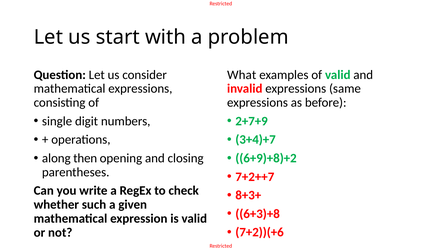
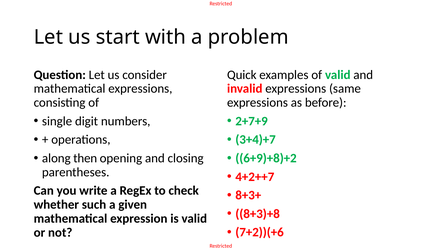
What: What -> Quick
7+2++7: 7+2++7 -> 4+2++7
6+3)+8: 6+3)+8 -> 8+3)+8
